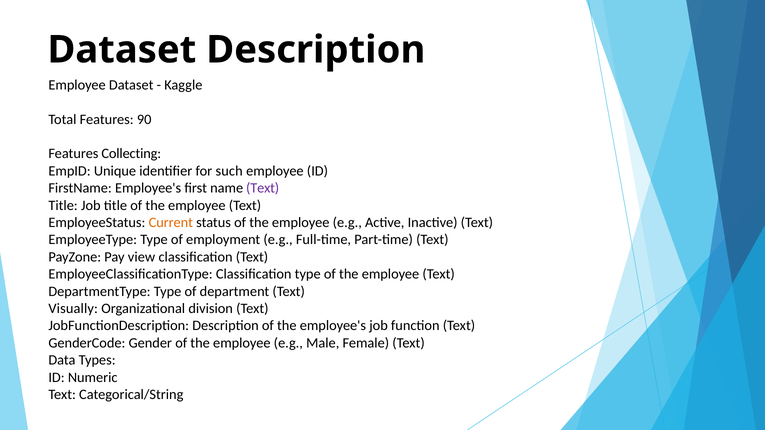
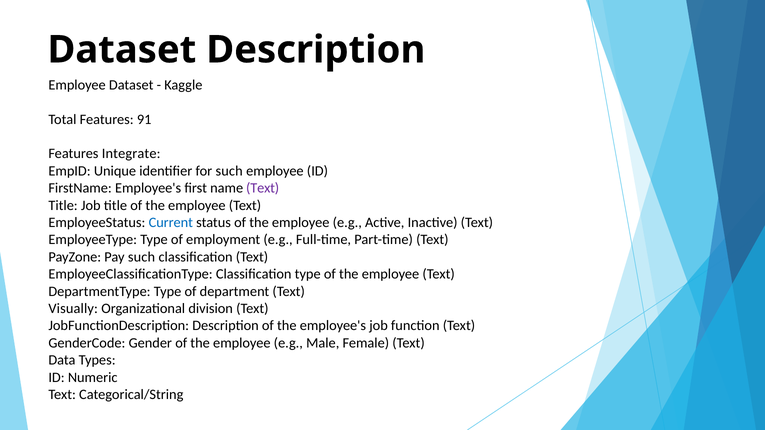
90: 90 -> 91
Collecting: Collecting -> Integrate
Current colour: orange -> blue
Pay view: view -> such
